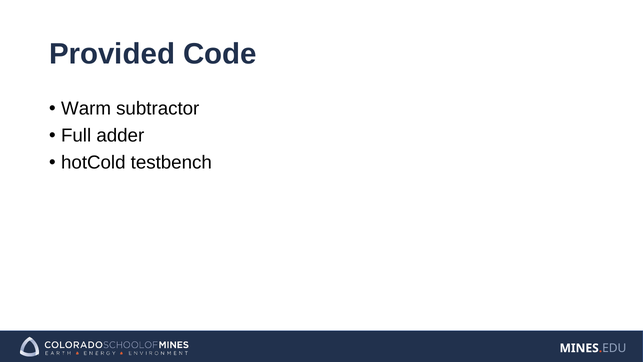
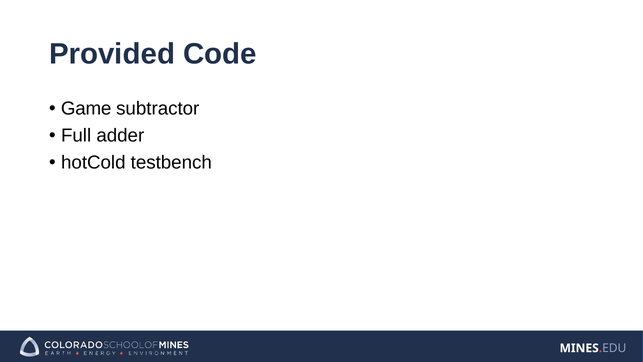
Warm: Warm -> Game
